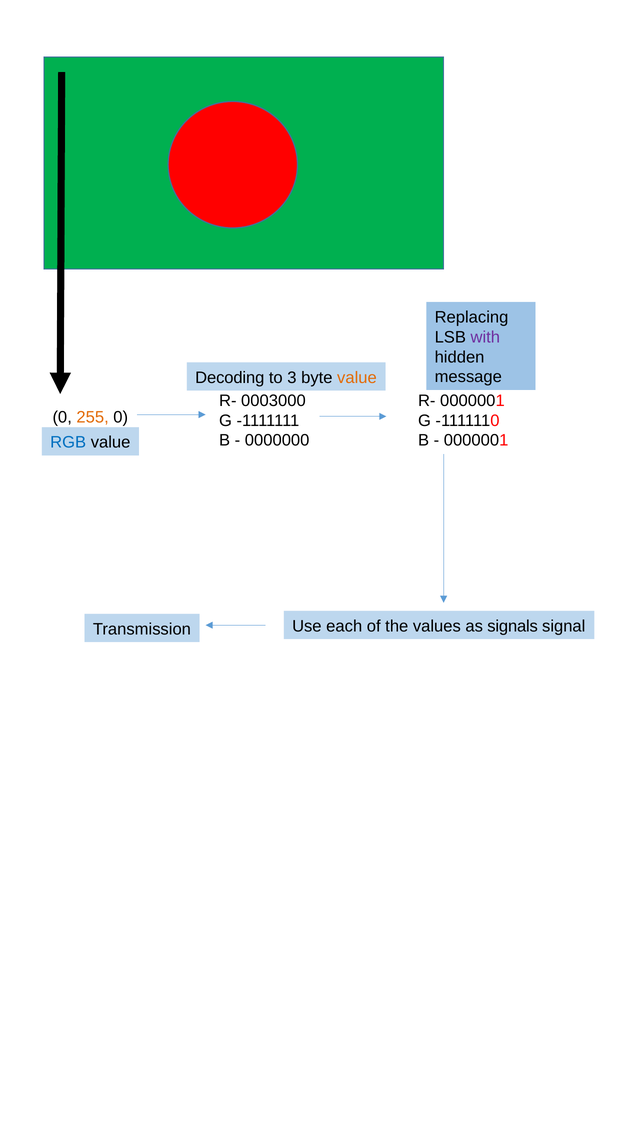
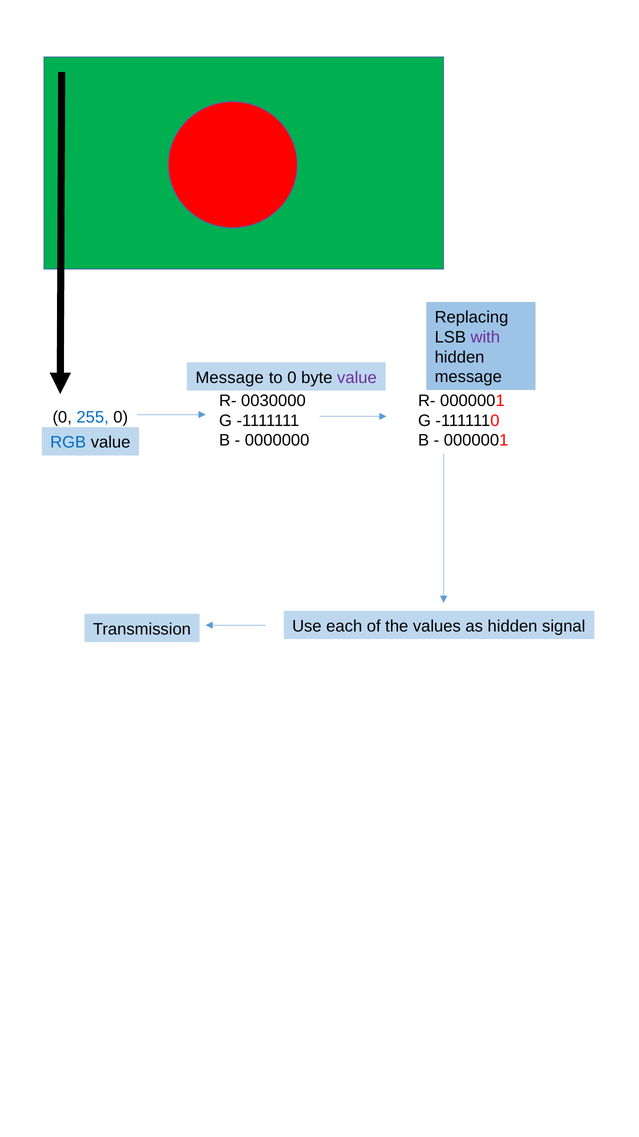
Decoding at (230, 377): Decoding -> Message
to 3: 3 -> 0
value at (357, 377) colour: orange -> purple
0003000: 0003000 -> 0030000
255 colour: orange -> blue
as signals: signals -> hidden
